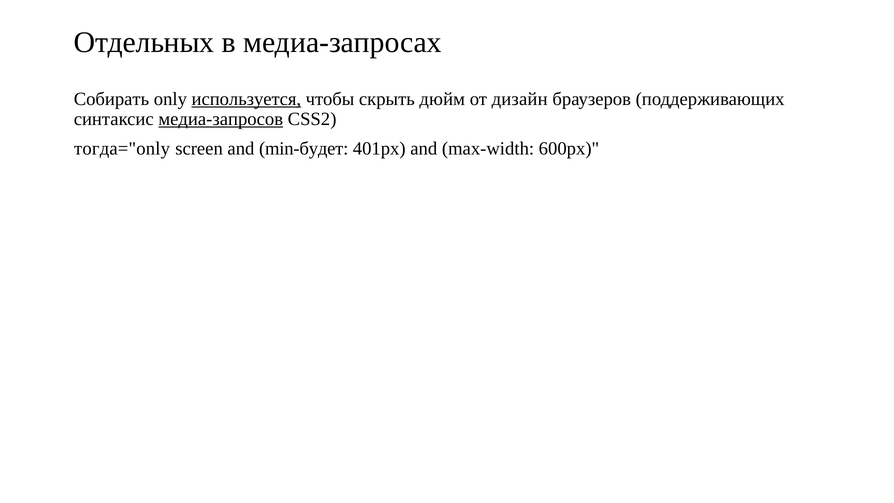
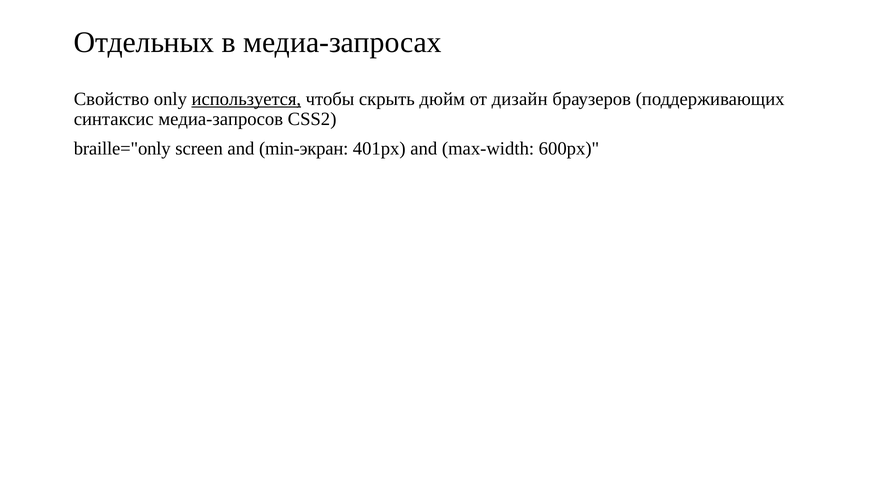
Собирать: Собирать -> Свойство
медиа-запросов underline: present -> none
тогда="only: тогда="only -> braille="only
min-будет: min-будет -> min-экран
